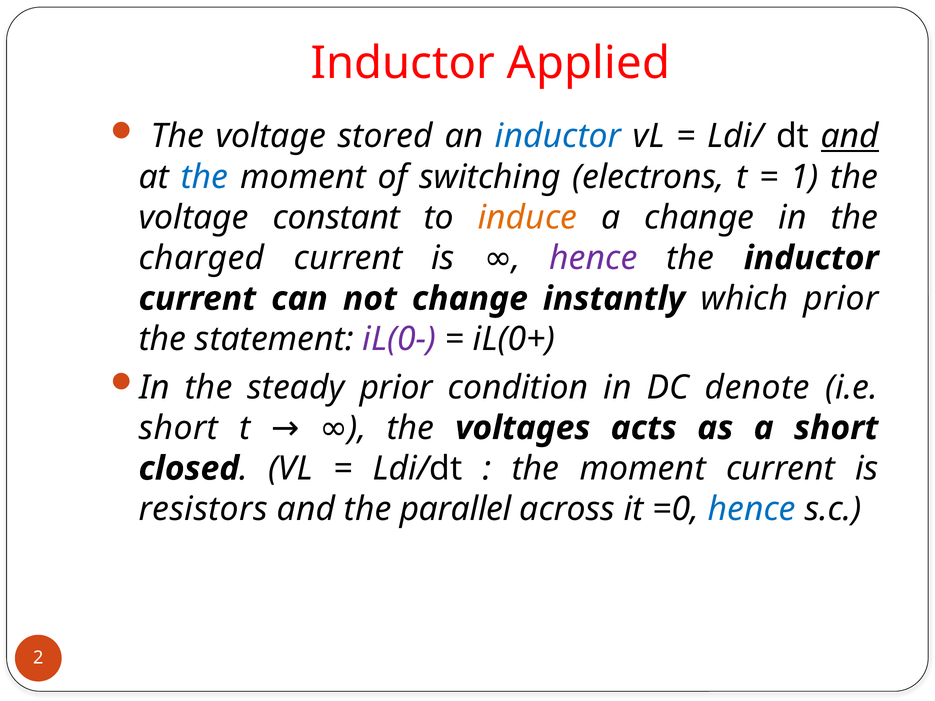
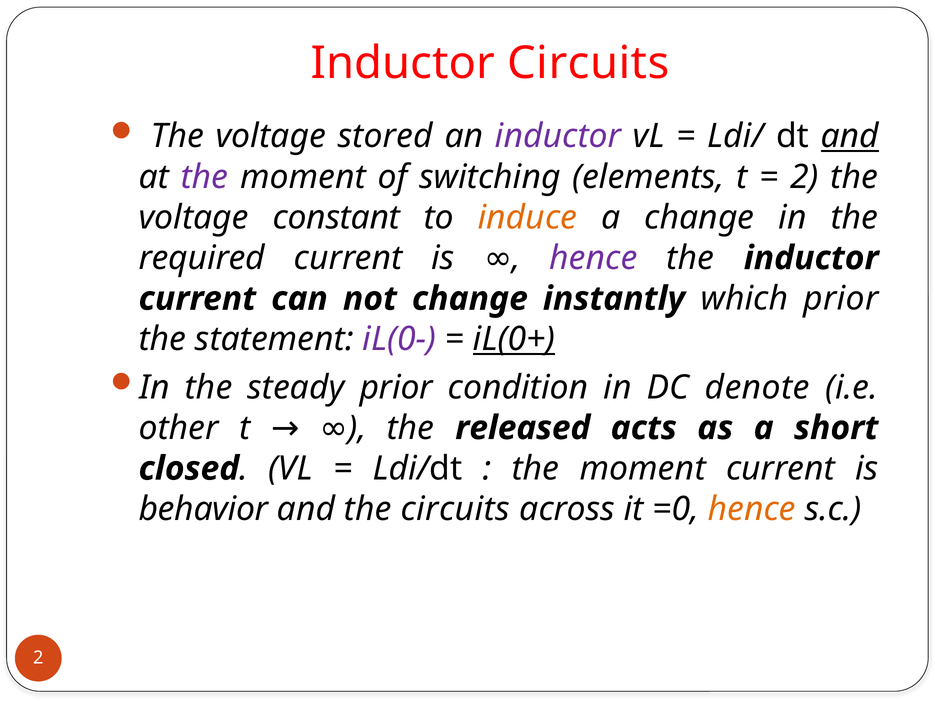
Inductor Applied: Applied -> Circuits
inductor at (558, 136) colour: blue -> purple
the at (204, 177) colour: blue -> purple
electrons: electrons -> elements
1 at (804, 177): 1 -> 2
charged: charged -> required
iL(0+ underline: none -> present
voltages: voltages -> released
short at (179, 428): short -> other
resistors: resistors -> behavior
the parallel: parallel -> circuits
hence at (752, 509) colour: blue -> orange
